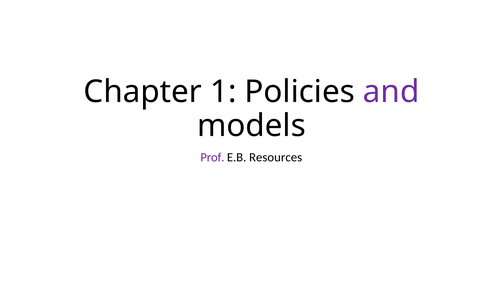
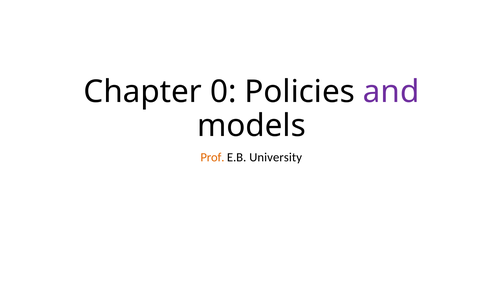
1: 1 -> 0
Prof colour: purple -> orange
Resources: Resources -> University
